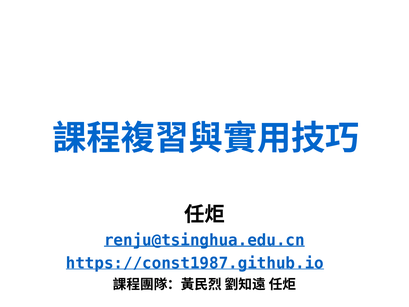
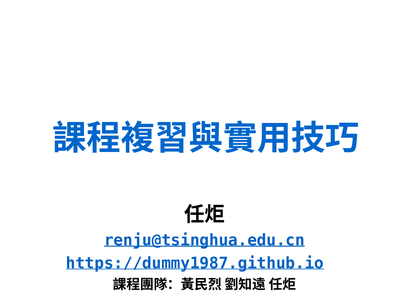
https://const1987.github.io: https://const1987.github.io -> https://dummy1987.github.io
